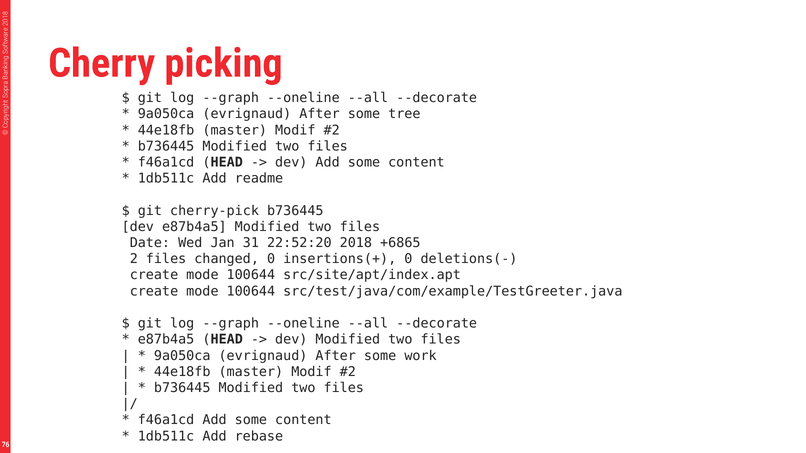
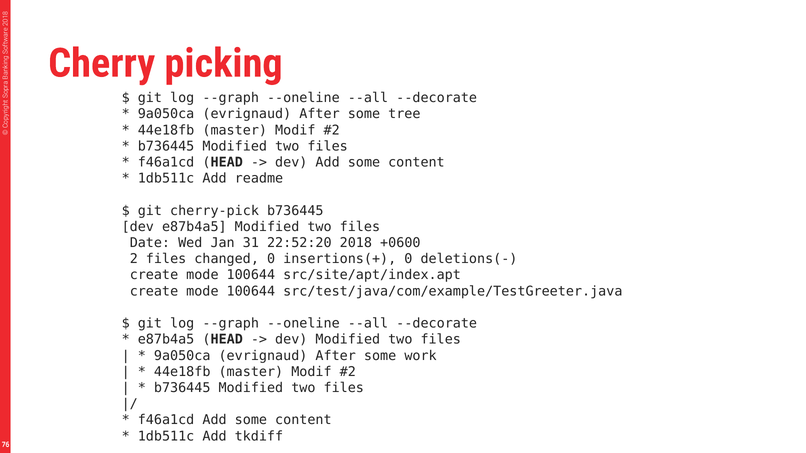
+6865: +6865 -> +0600
rebase: rebase -> tkdiff
